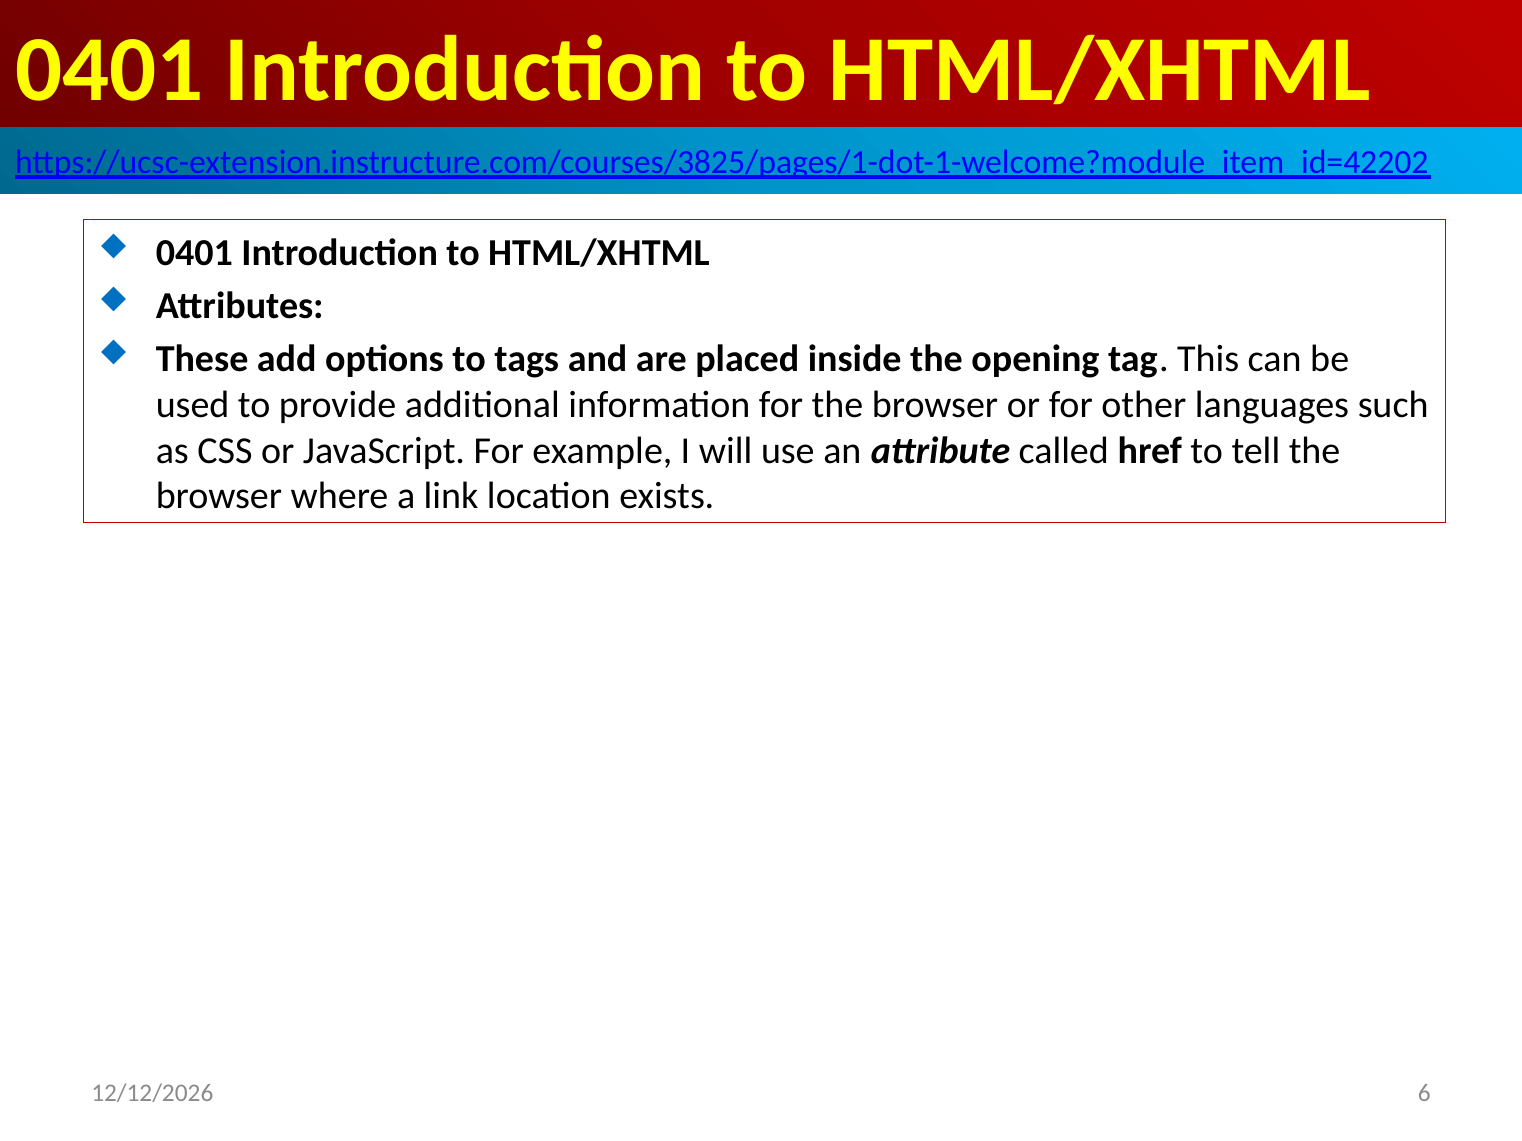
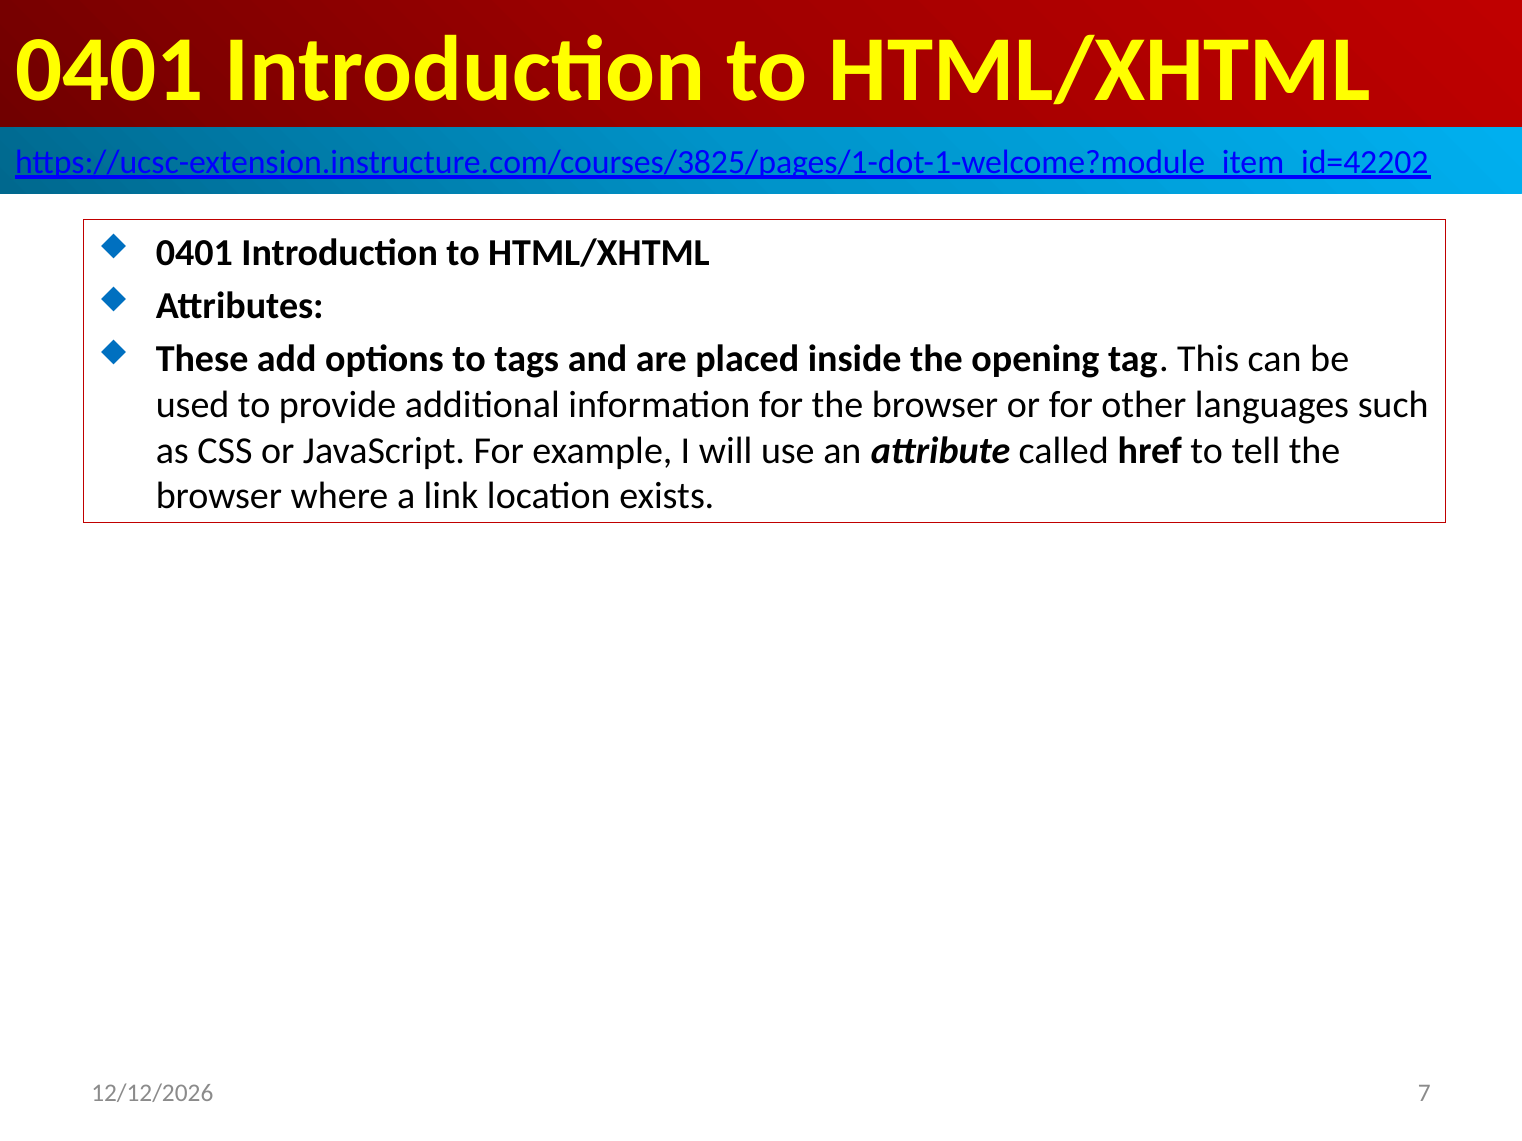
6: 6 -> 7
